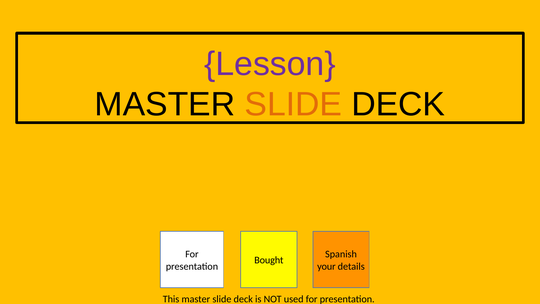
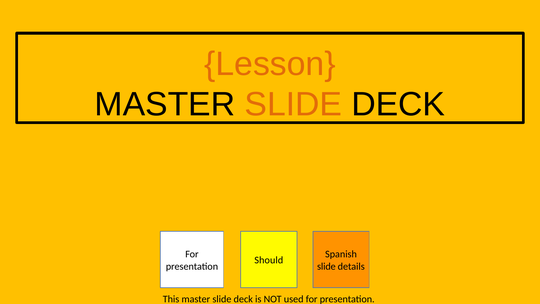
Lesson colour: purple -> orange
Bought: Bought -> Should
your at (326, 266): your -> slide
